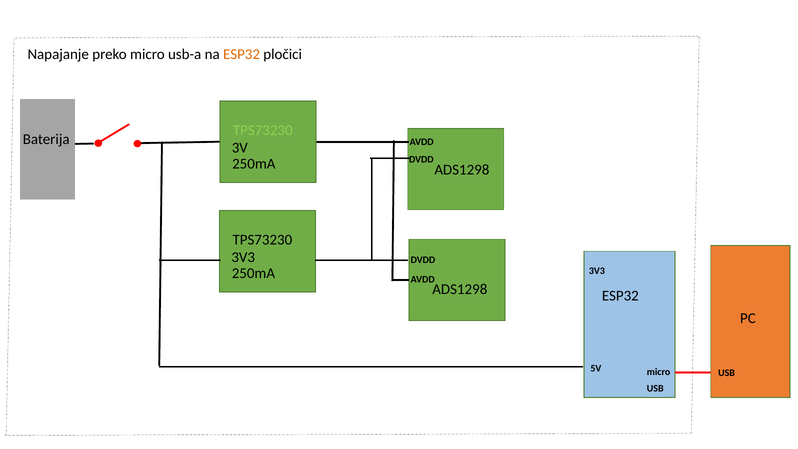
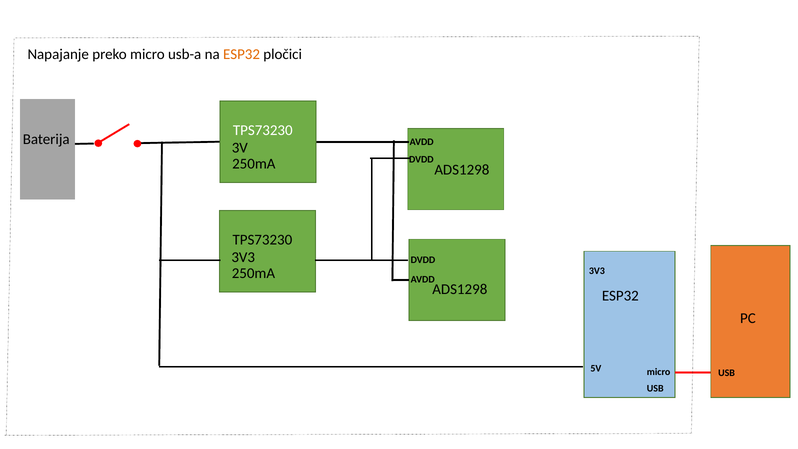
TPS73230 at (263, 130) colour: light green -> white
